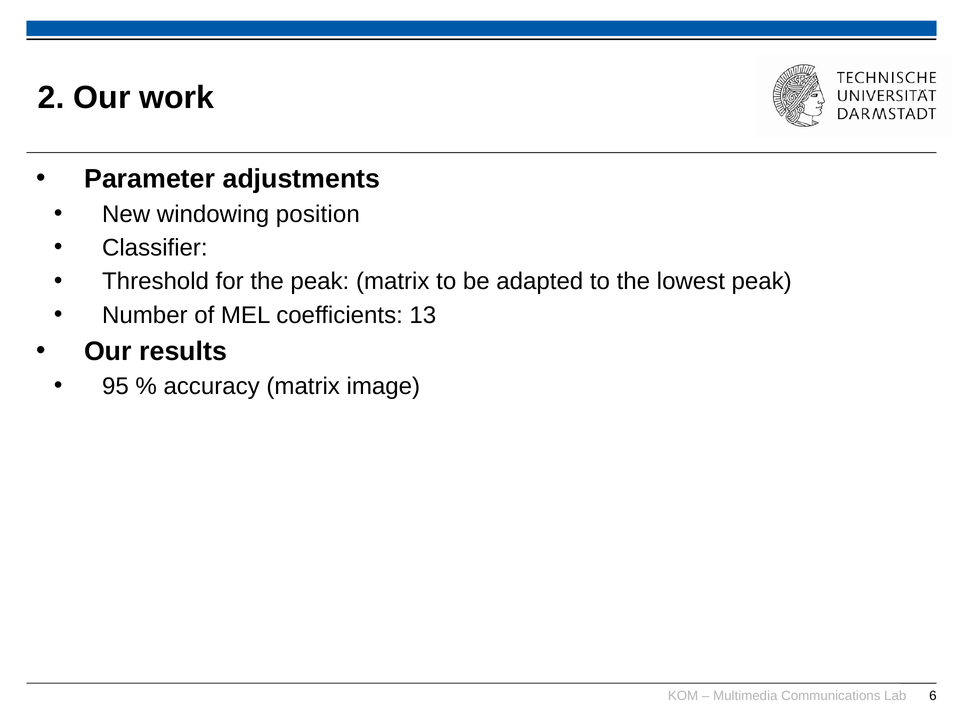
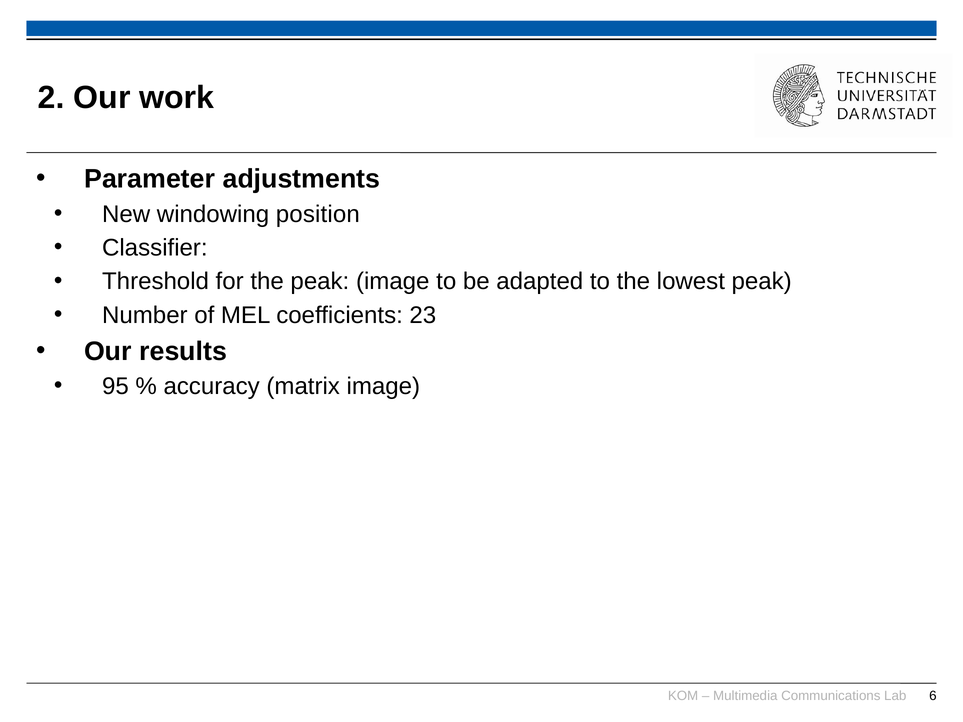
peak matrix: matrix -> image
13: 13 -> 23
